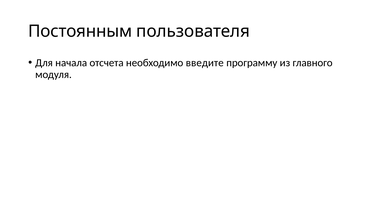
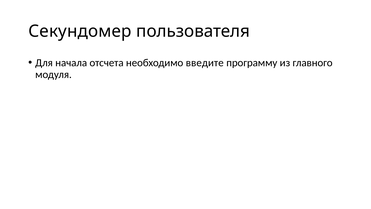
Постоянным: Постоянным -> Секундомер
